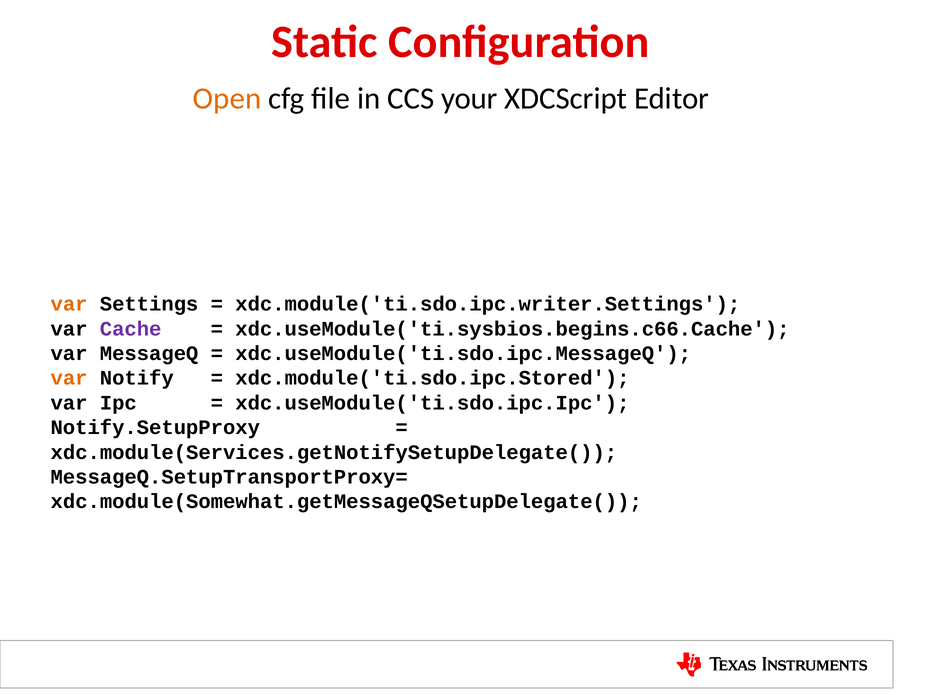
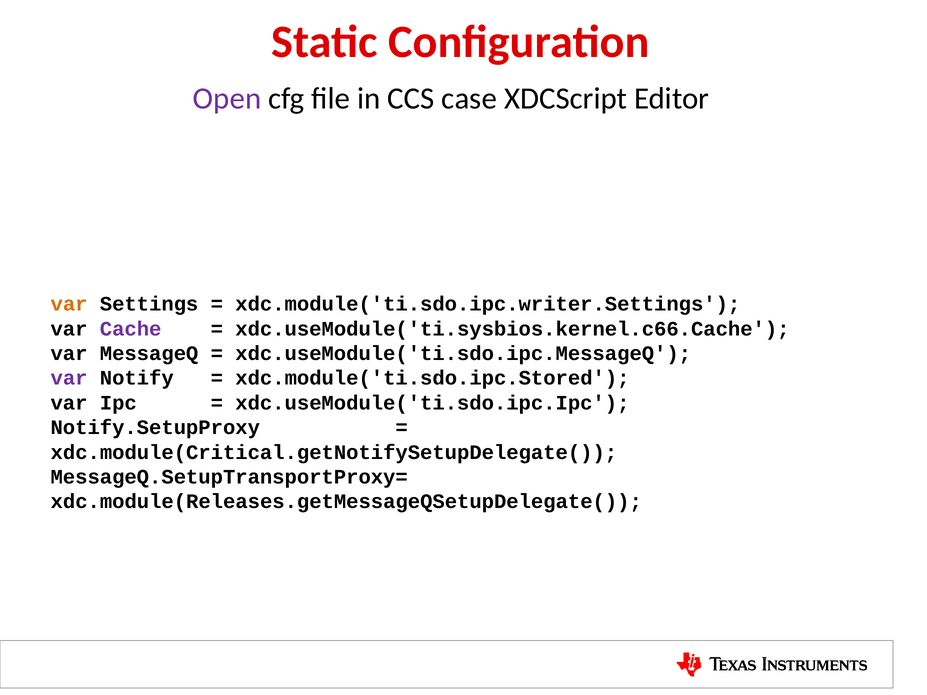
Open colour: orange -> purple
your: your -> case
xdc.useModule('ti.sysbios.begins.c66.Cache: xdc.useModule('ti.sysbios.begins.c66.Cache -> xdc.useModule('ti.sysbios.kernel.c66.Cache
var at (69, 378) colour: orange -> purple
xdc.module(Services.getNotifySetupDelegate(: xdc.module(Services.getNotifySetupDelegate( -> xdc.module(Critical.getNotifySetupDelegate(
xdc.module(Somewhat.getMessageQSetupDelegate(: xdc.module(Somewhat.getMessageQSetupDelegate( -> xdc.module(Releases.getMessageQSetupDelegate(
